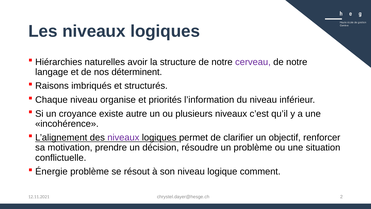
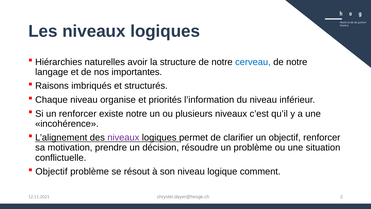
cerveau colour: purple -> blue
déterminent: déterminent -> importantes
un croyance: croyance -> renforcer
existe autre: autre -> notre
Énergie at (51, 171): Énergie -> Objectif
